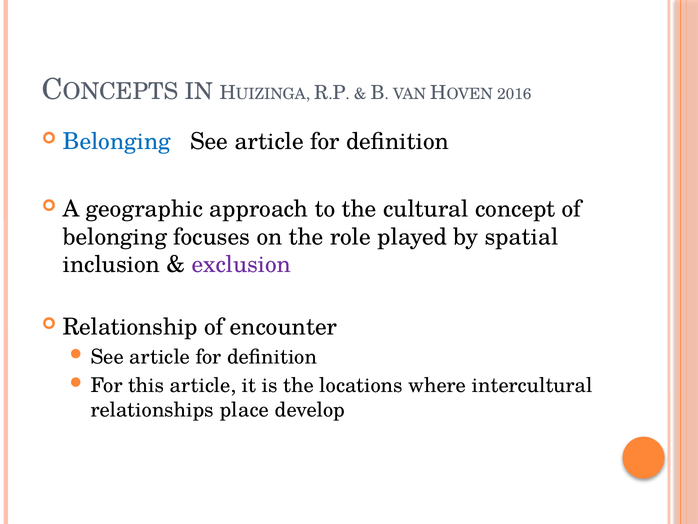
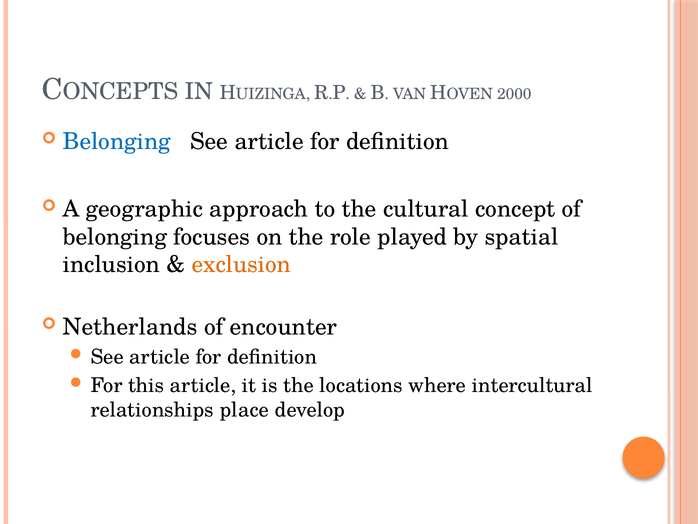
2016: 2016 -> 2000
exclusion colour: purple -> orange
Relationship: Relationship -> Netherlands
